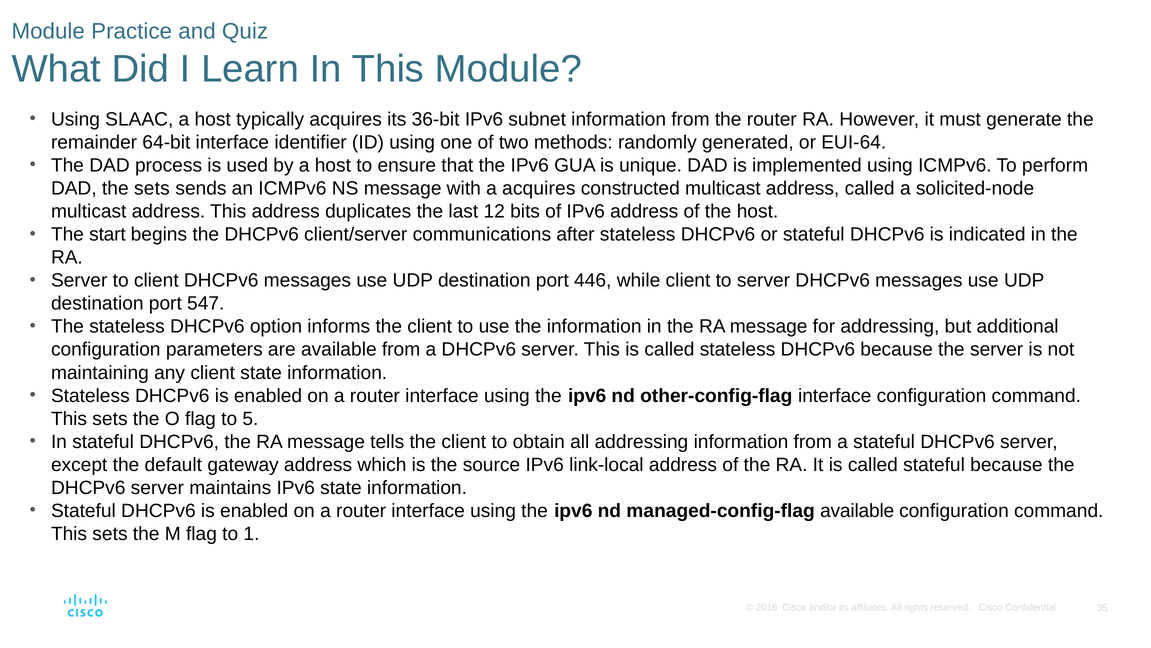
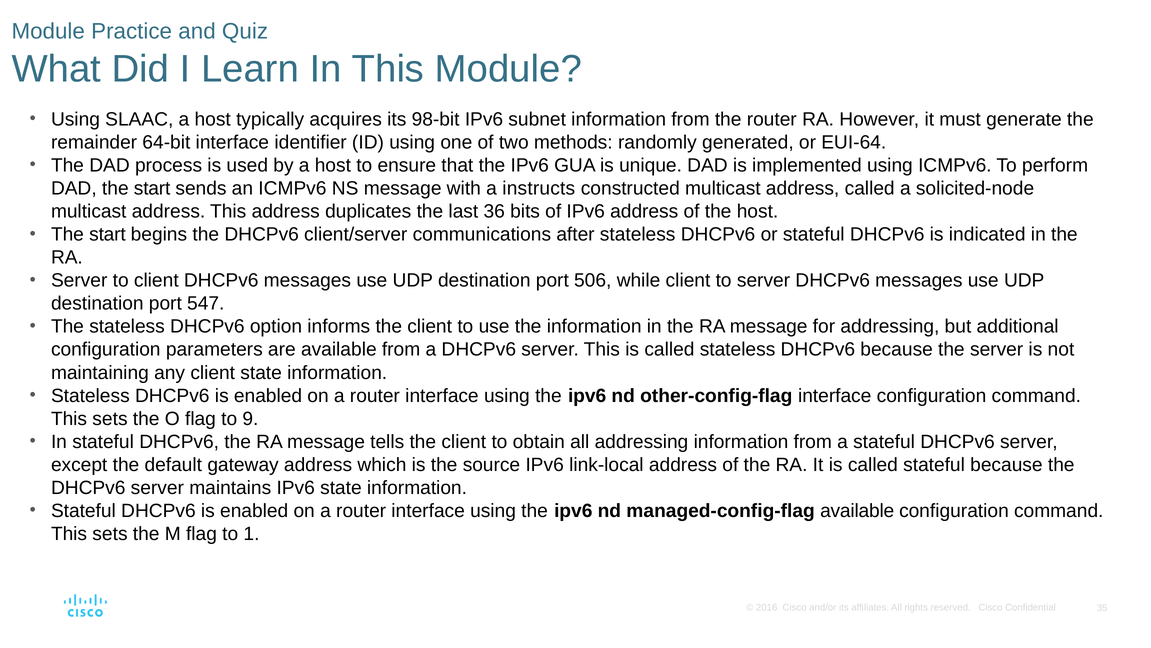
36-bit: 36-bit -> 98-bit
DAD the sets: sets -> start
a acquires: acquires -> instructs
12: 12 -> 36
446: 446 -> 506
5: 5 -> 9
